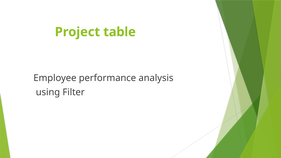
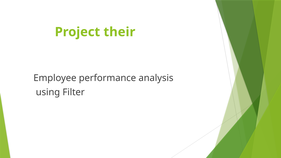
table: table -> their
